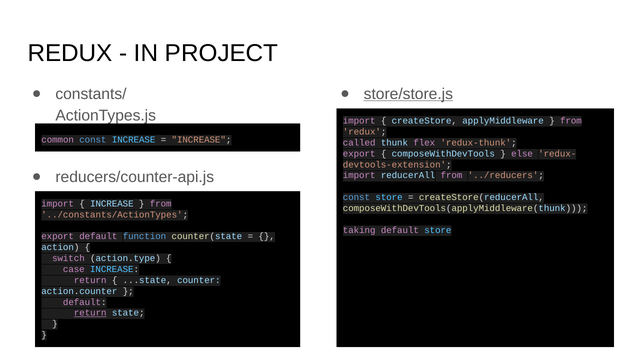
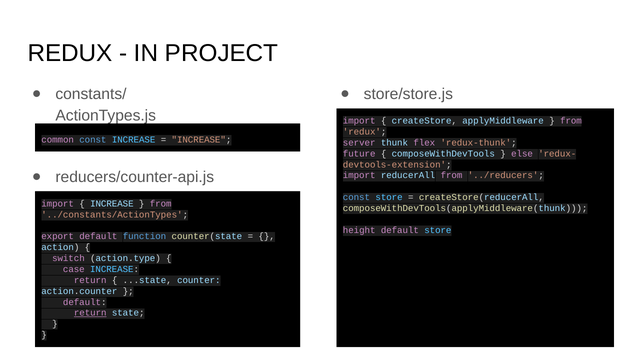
store/store.js underline: present -> none
called: called -> server
export at (359, 153): export -> future
taking: taking -> height
